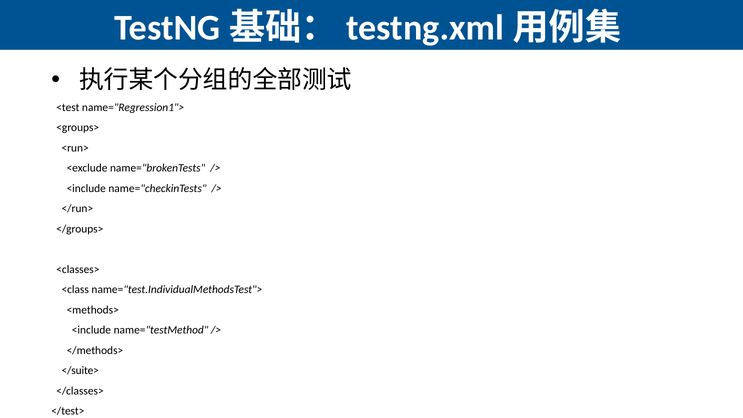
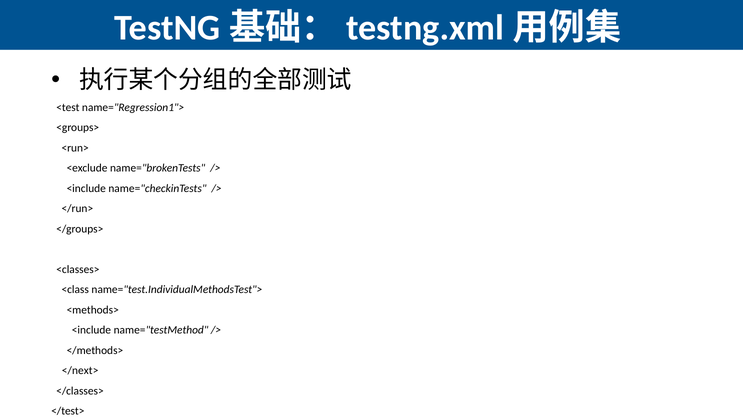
</suite>: </suite> -> </next>
